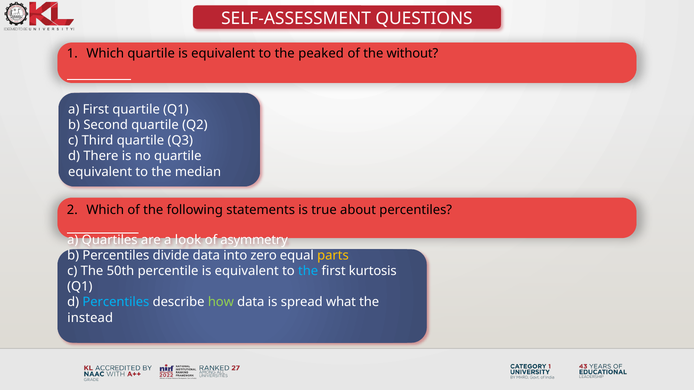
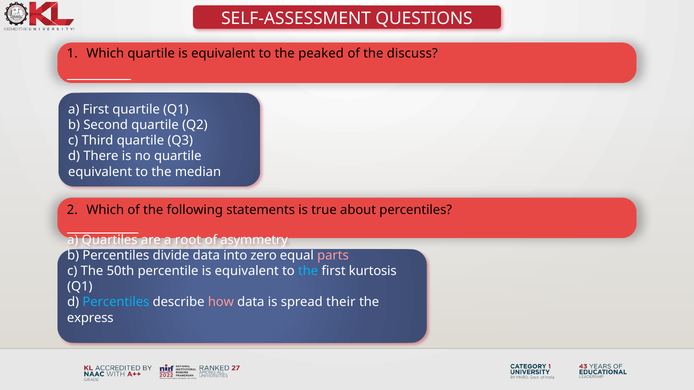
without: without -> discuss
look: look -> root
parts colour: yellow -> pink
how colour: light green -> pink
what: what -> their
instead: instead -> express
